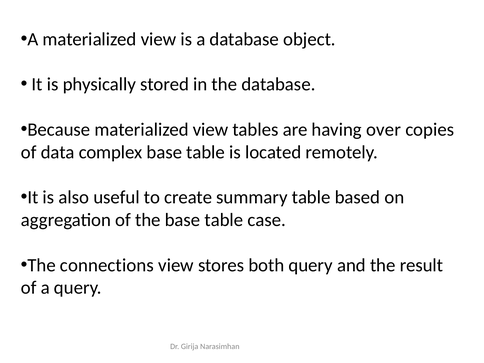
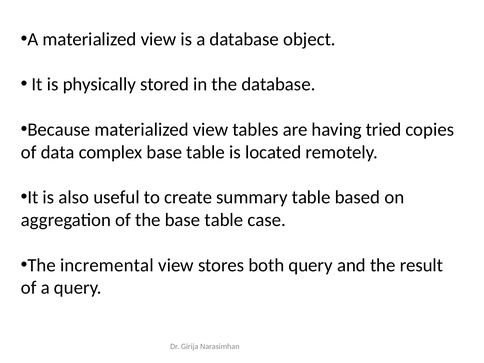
over: over -> tried
connections: connections -> incremental
